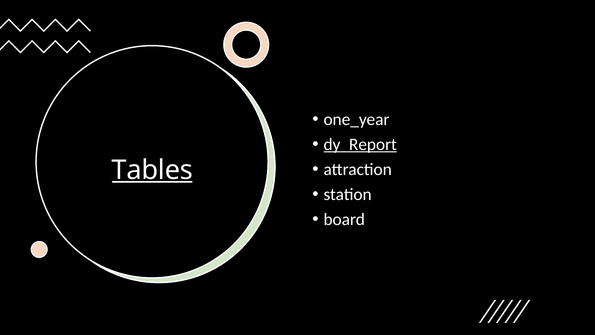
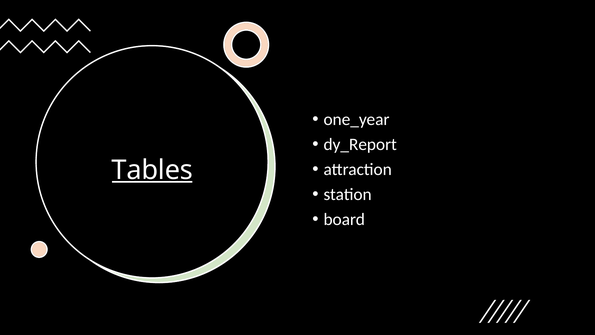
dy_Report underline: present -> none
